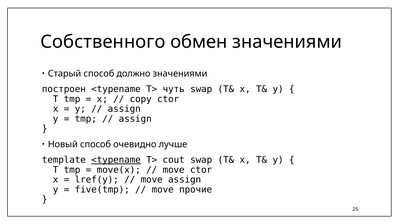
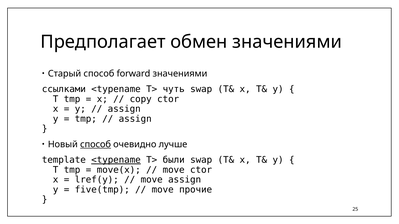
Собственного: Собственного -> Предполагает
должно: должно -> forward
построен: построен -> ссылками
способ at (96, 145) underline: none -> present
cout: cout -> были
